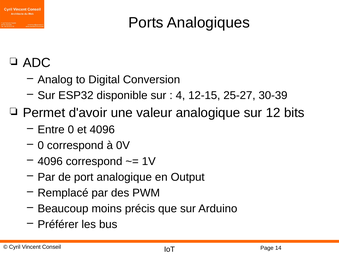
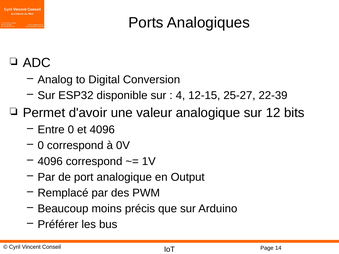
30-39: 30-39 -> 22-39
